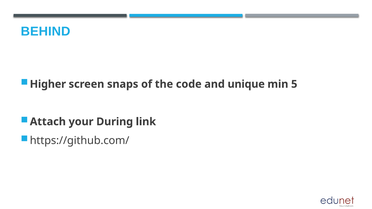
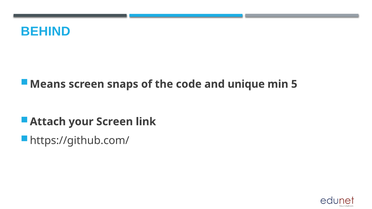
Higher: Higher -> Means
your During: During -> Screen
